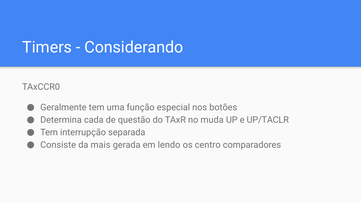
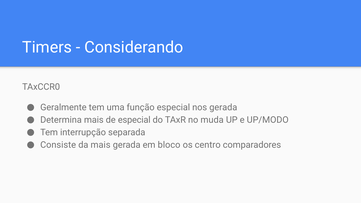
nos botões: botões -> gerada
Determina cada: cada -> mais
de questão: questão -> especial
UP/TACLR: UP/TACLR -> UP/MODO
lendo: lendo -> bloco
